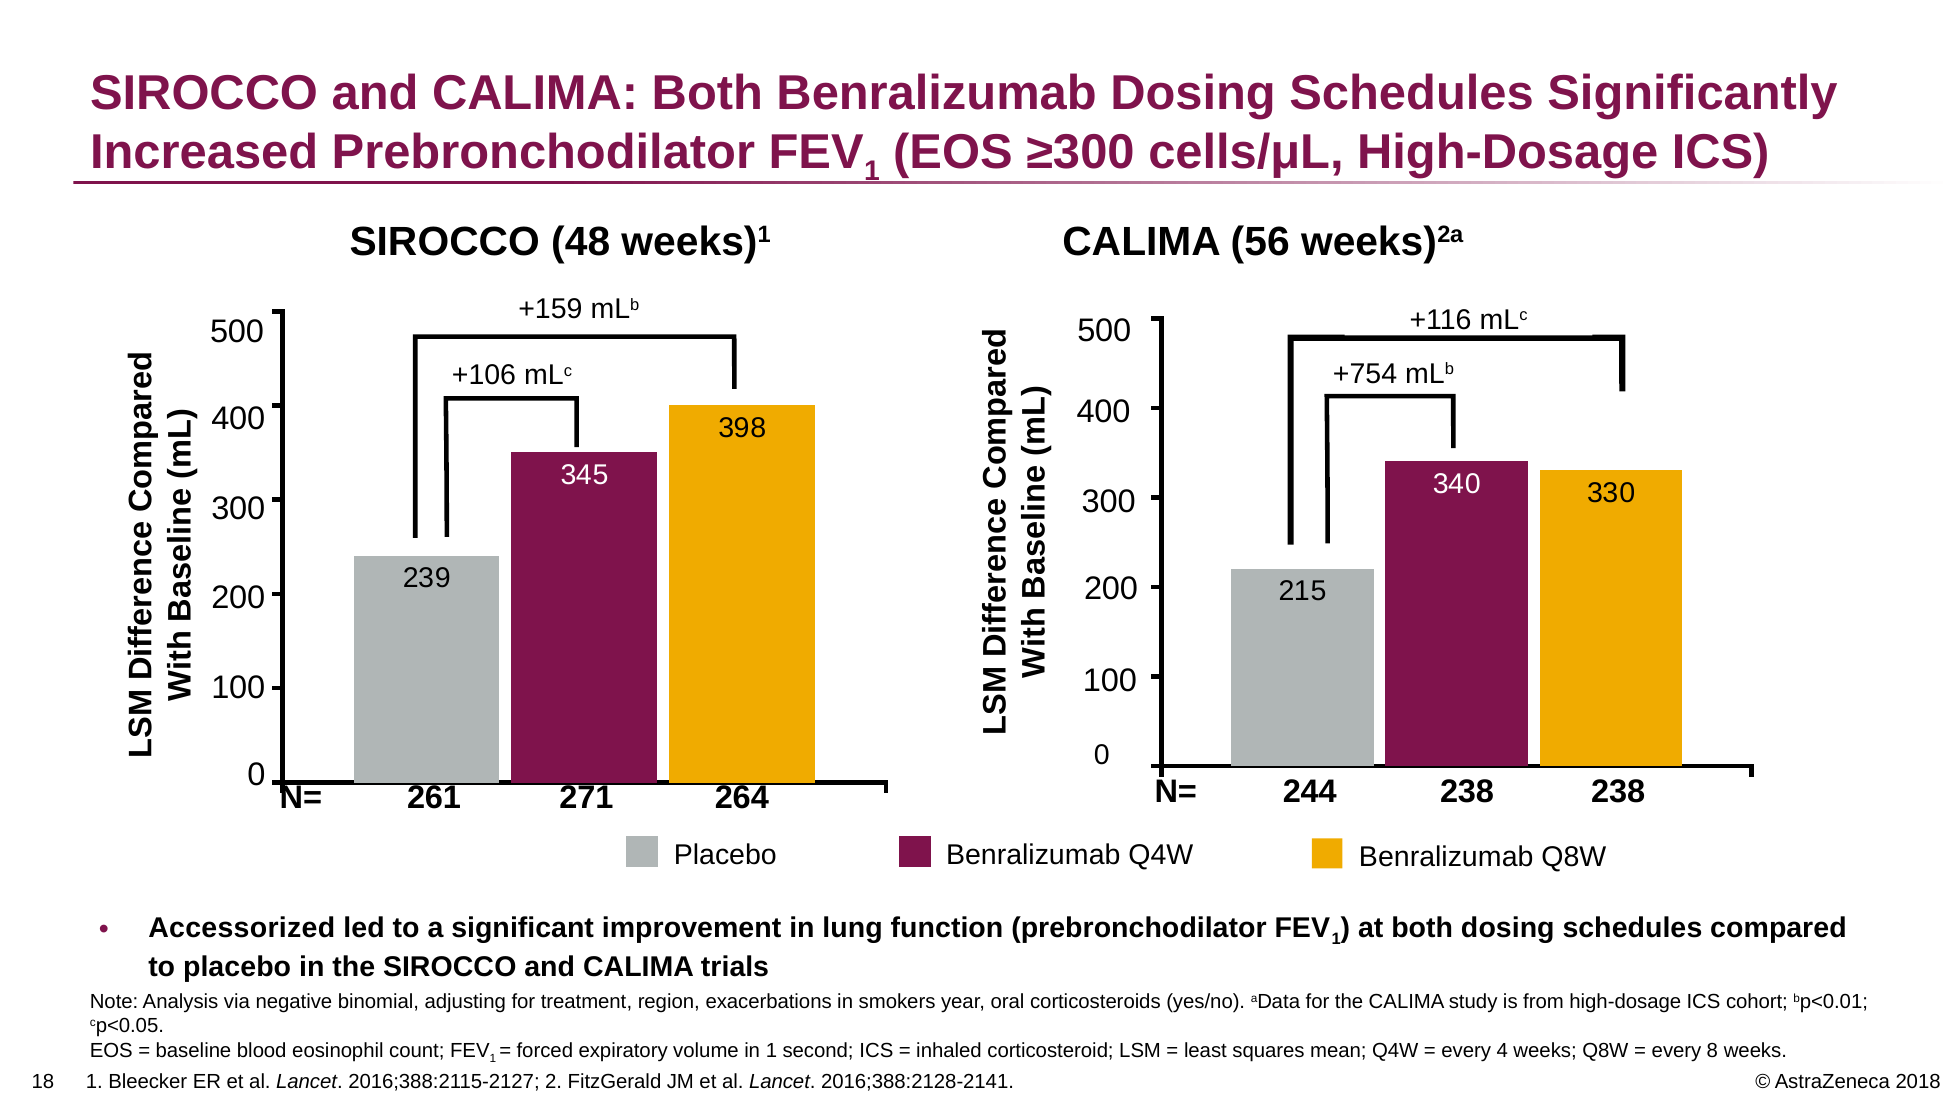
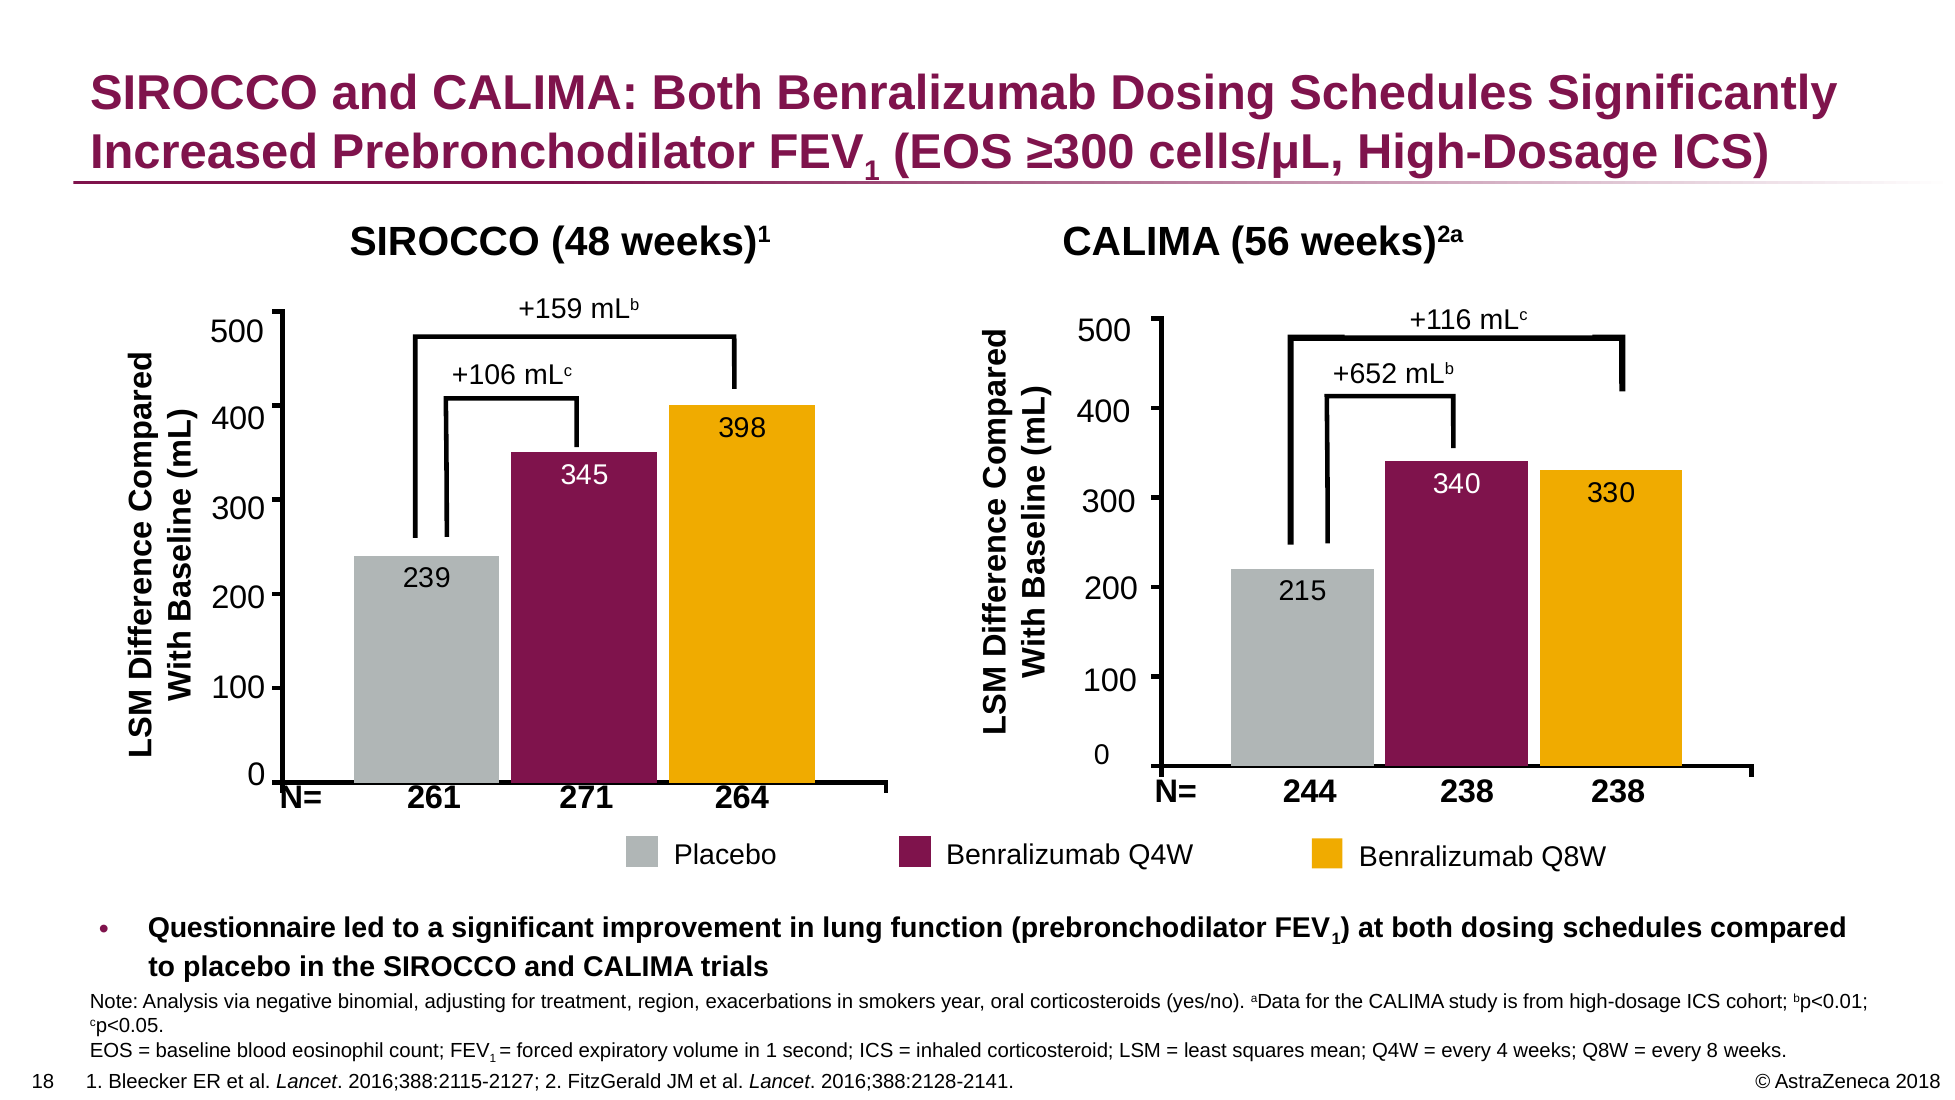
+754: +754 -> +652
Accessorized: Accessorized -> Questionnaire
